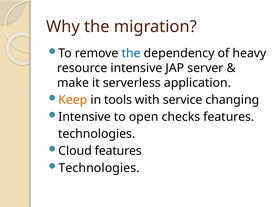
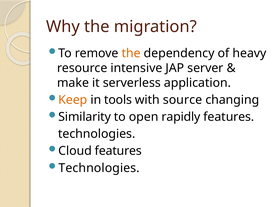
the at (131, 53) colour: blue -> orange
service: service -> source
Intensive at (85, 117): Intensive -> Similarity
checks: checks -> rapidly
